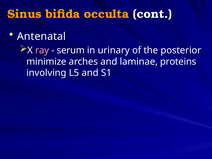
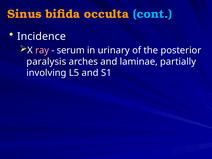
cont colour: white -> light blue
Antenatal: Antenatal -> Incidence
minimize: minimize -> paralysis
proteins: proteins -> partially
